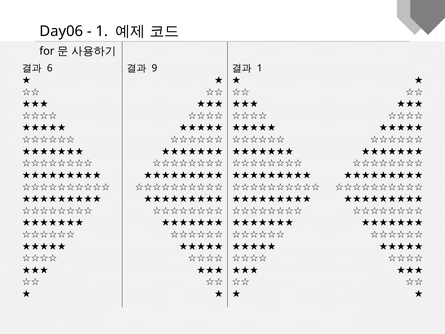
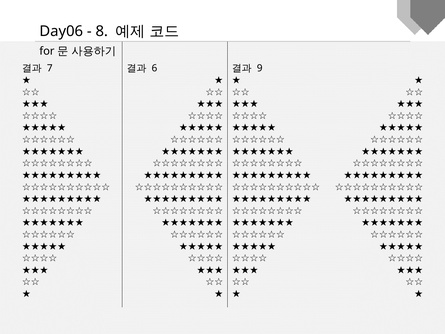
1 at (102, 31): 1 -> 8
6: 6 -> 7
9: 9 -> 6
1 at (260, 68): 1 -> 9
